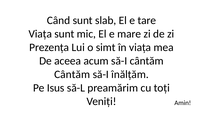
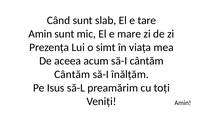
Viața at (40, 34): Viața -> Amin
